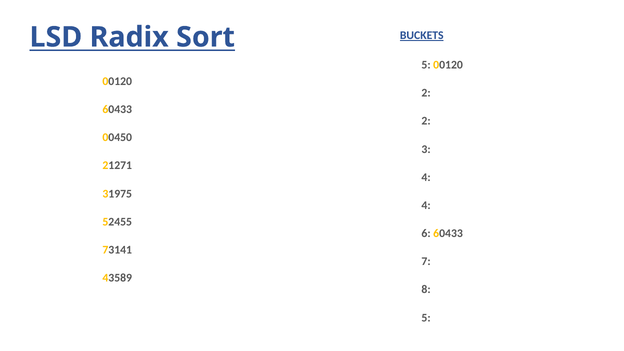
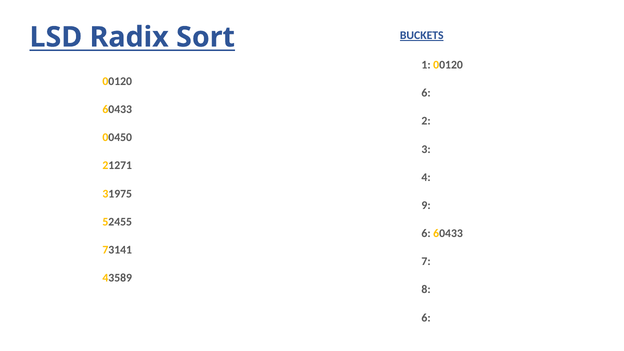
5 at (426, 65): 5 -> 1
2 at (426, 93): 2 -> 6
4 at (426, 205): 4 -> 9
5 at (426, 318): 5 -> 6
